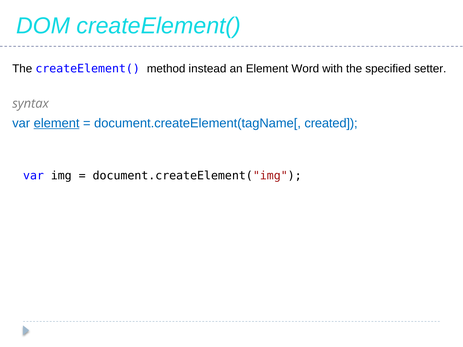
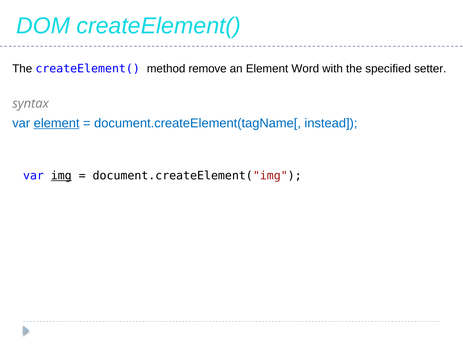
instead: instead -> remove
created: created -> instead
img underline: none -> present
